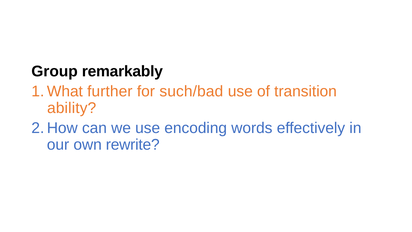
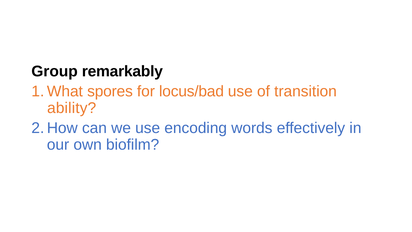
further: further -> spores
such/bad: such/bad -> locus/bad
rewrite: rewrite -> biofilm
